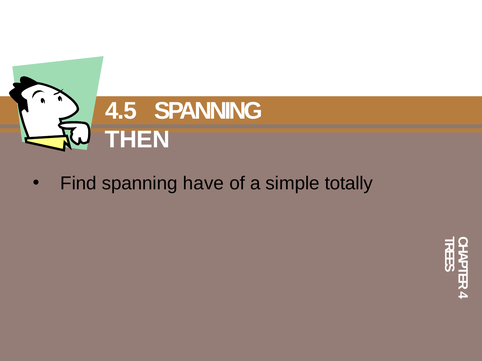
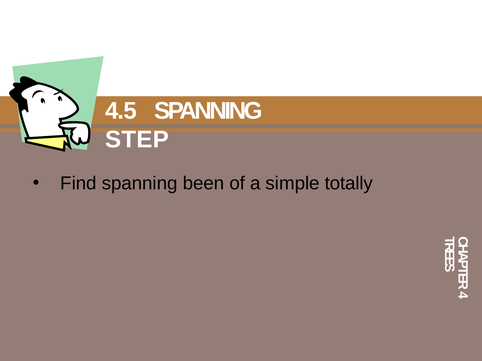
THEN: THEN -> STEP
have: have -> been
